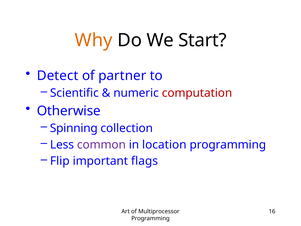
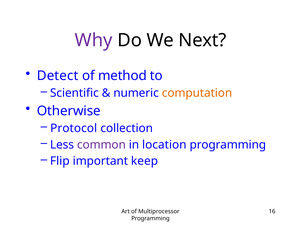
Why colour: orange -> purple
Start: Start -> Next
partner: partner -> method
computation colour: red -> orange
Spinning: Spinning -> Protocol
flags: flags -> keep
